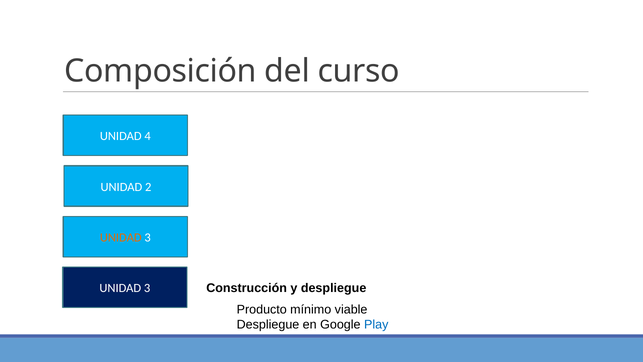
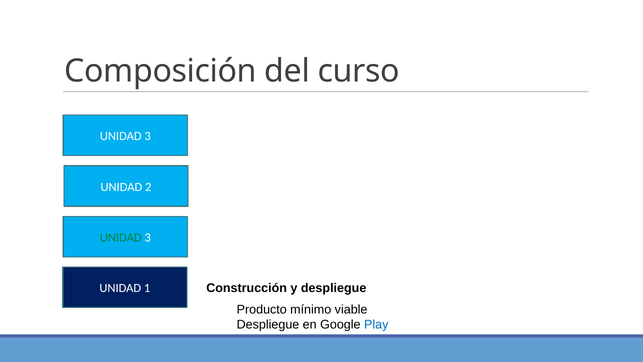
4 at (148, 136): 4 -> 3
UNIDAD at (121, 237) colour: orange -> green
3 at (147, 288): 3 -> 1
